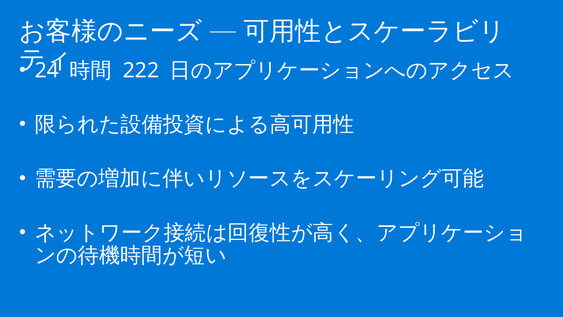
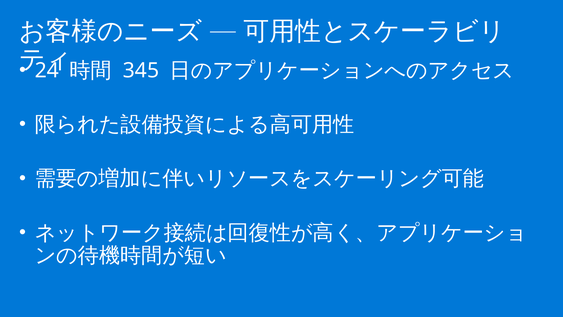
222: 222 -> 345
